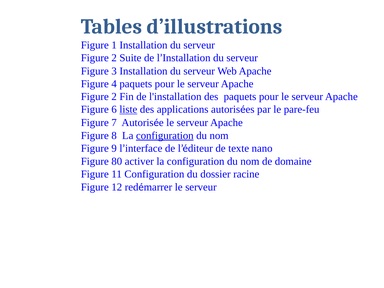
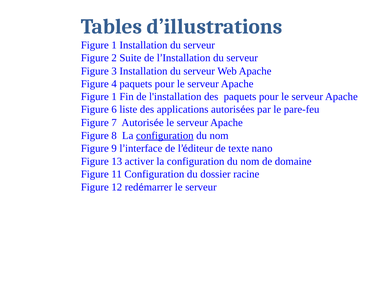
2 at (114, 97): 2 -> 1
liste underline: present -> none
80: 80 -> 13
